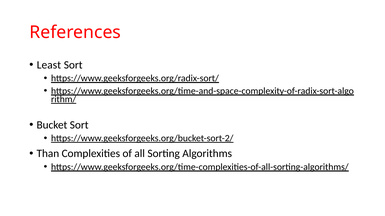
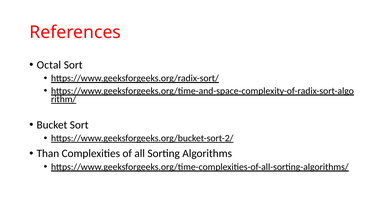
Least: Least -> Octal
